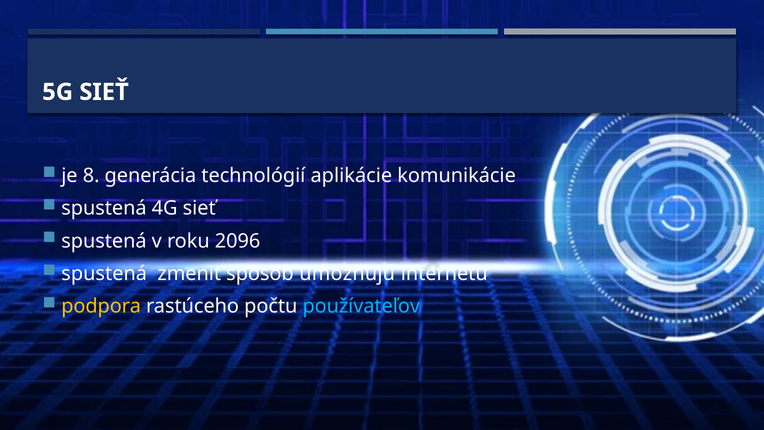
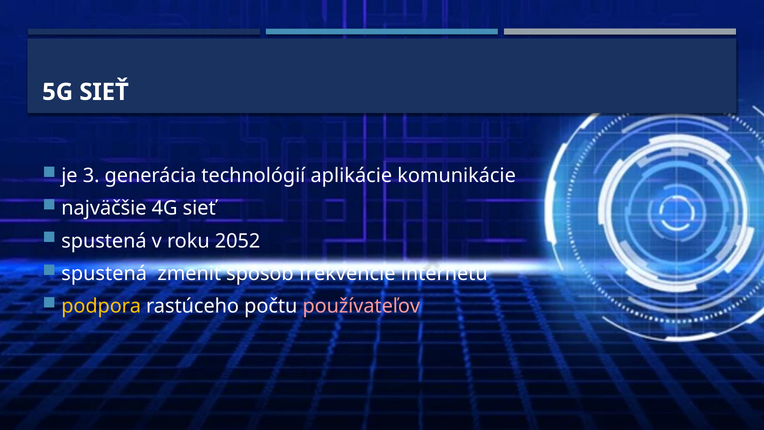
8: 8 -> 3
spustená at (104, 208): spustená -> najväčšie
2096: 2096 -> 2052
umožňujú: umožňujú -> frekvencie
používateľov colour: light blue -> pink
